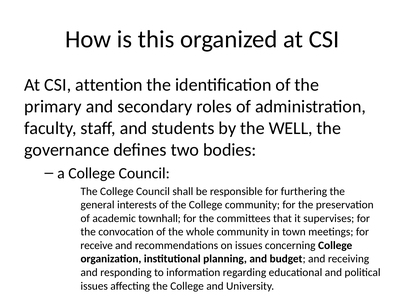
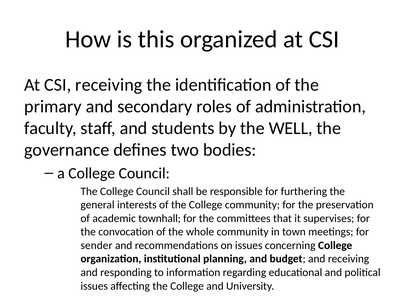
CSI attention: attention -> receiving
receive: receive -> sender
